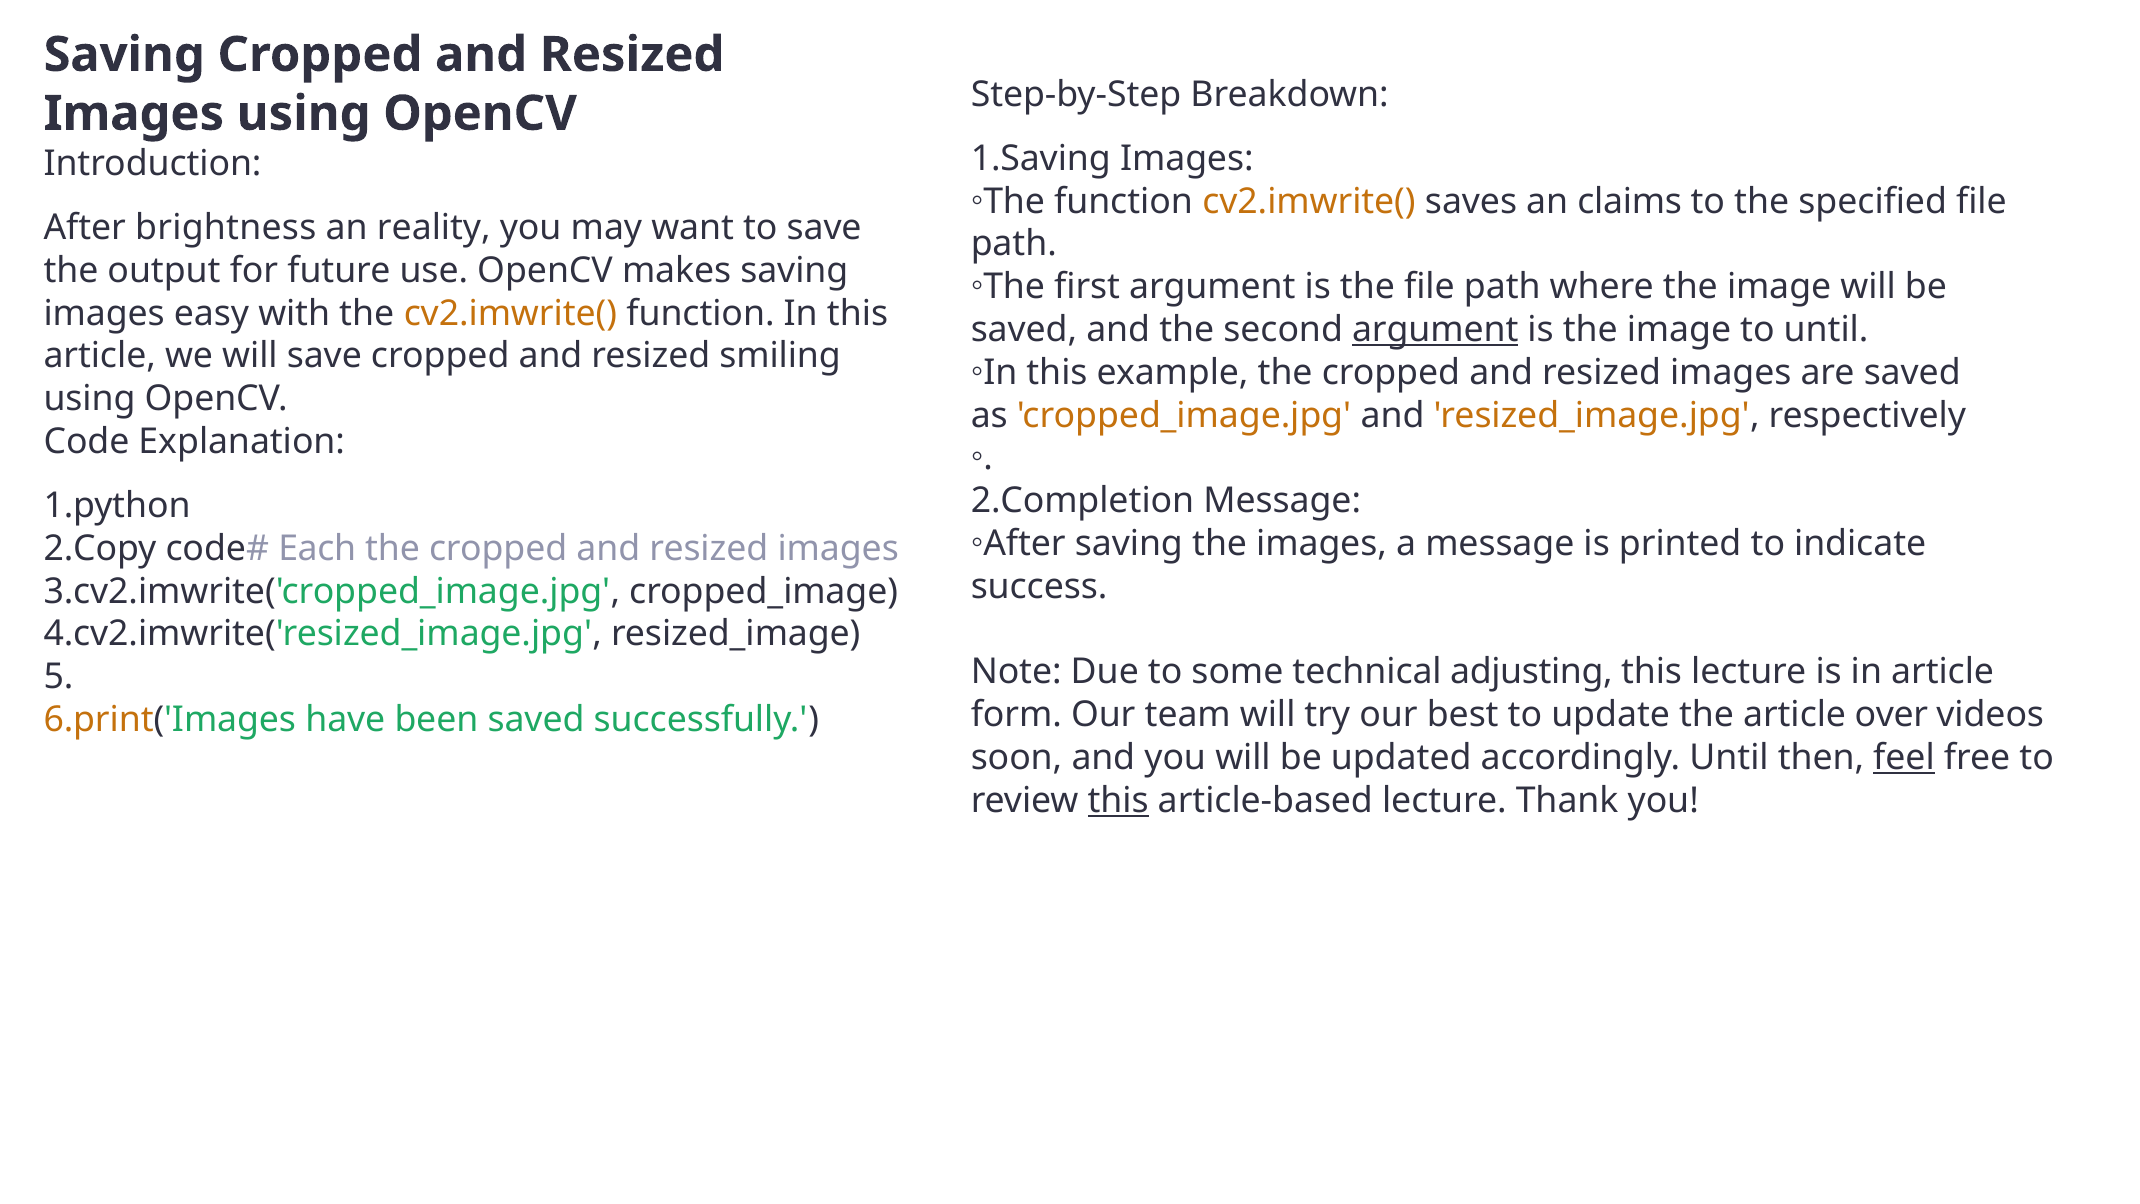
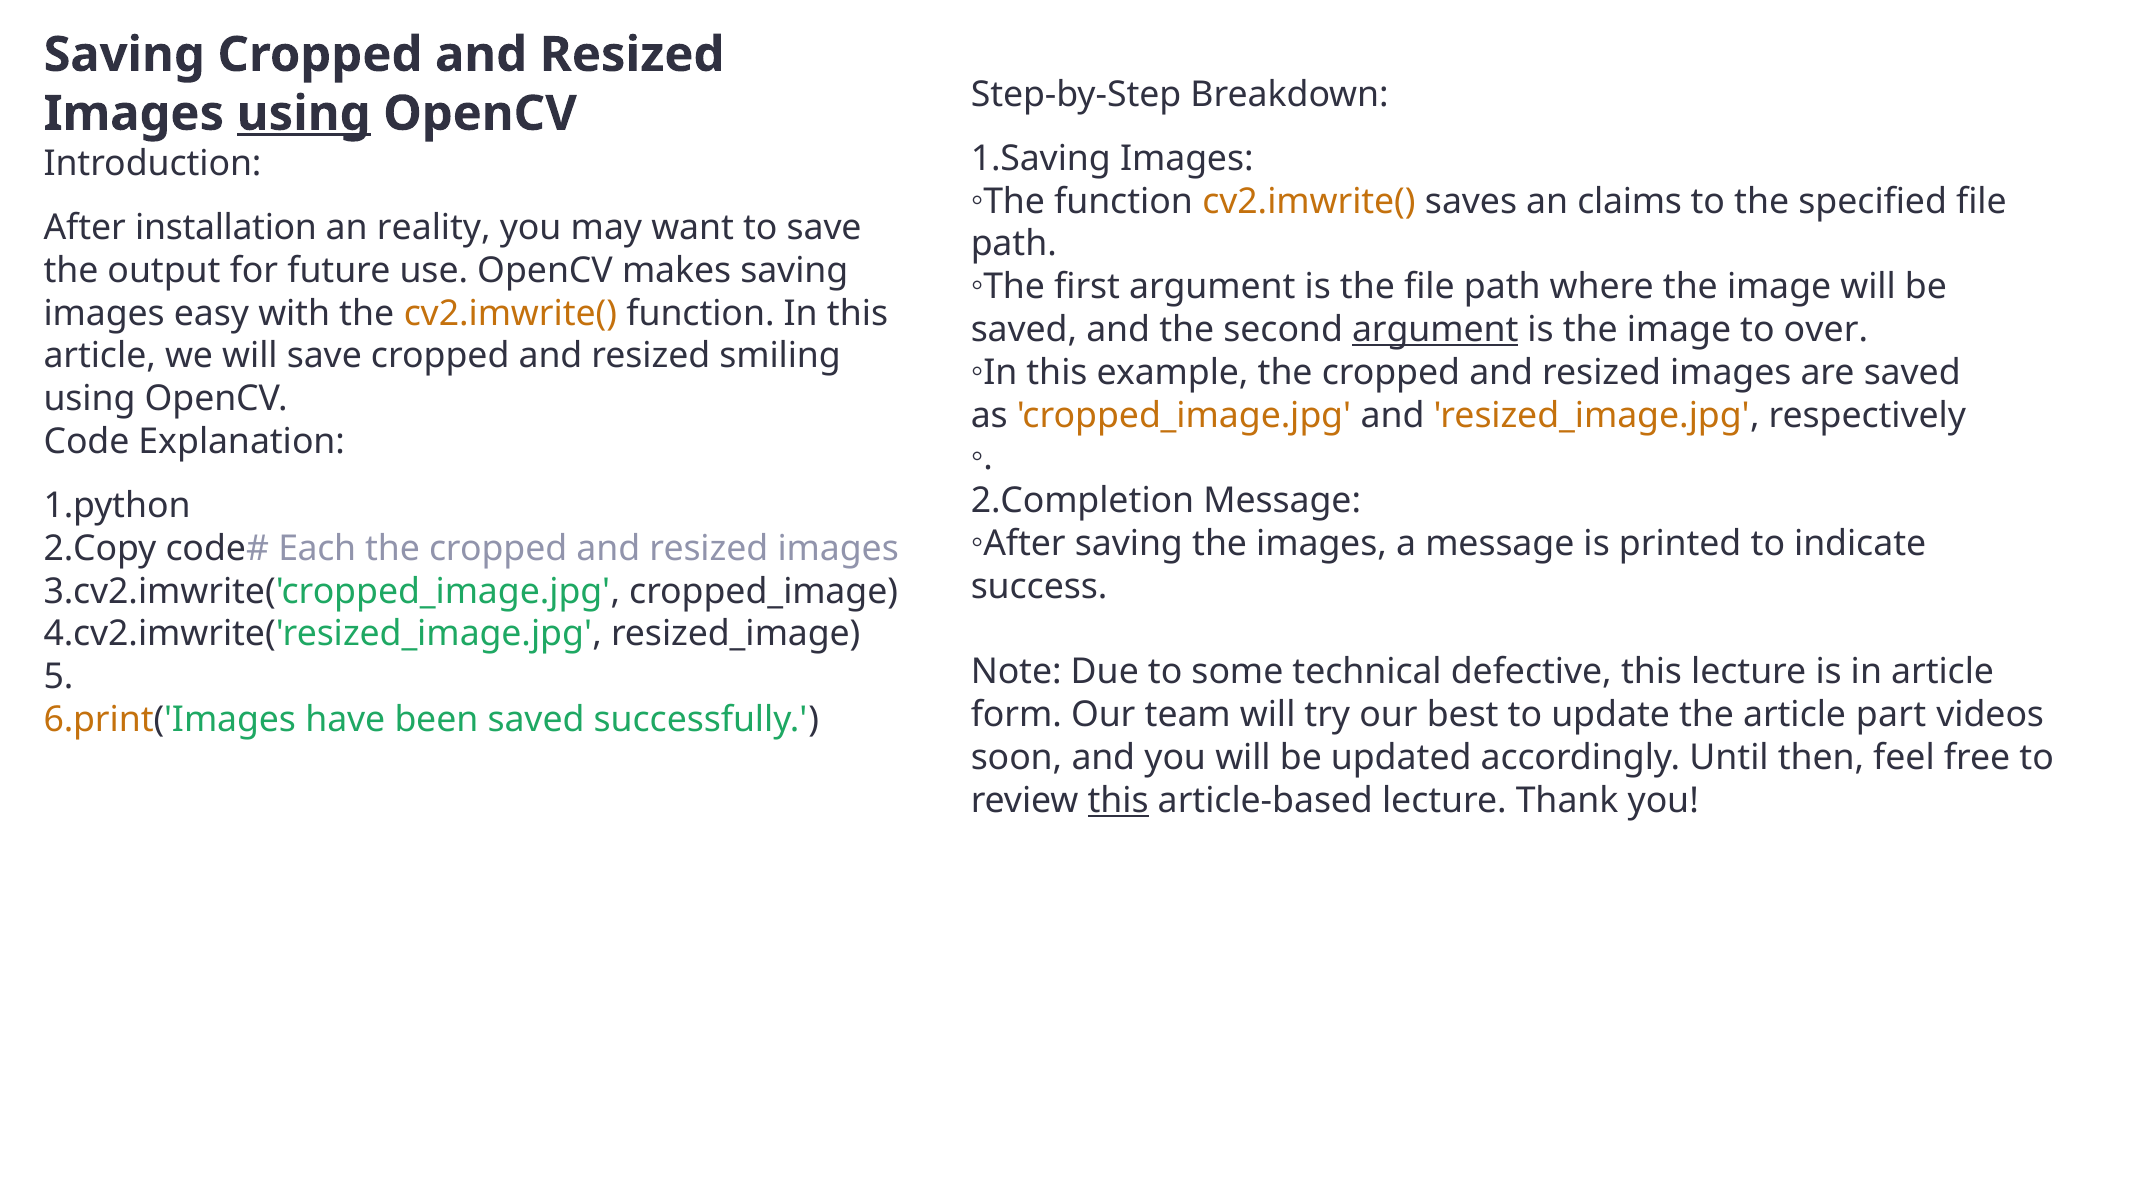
using at (304, 114) underline: none -> present
brightness: brightness -> installation
to until: until -> over
adjusting: adjusting -> defective
over: over -> part
feel underline: present -> none
